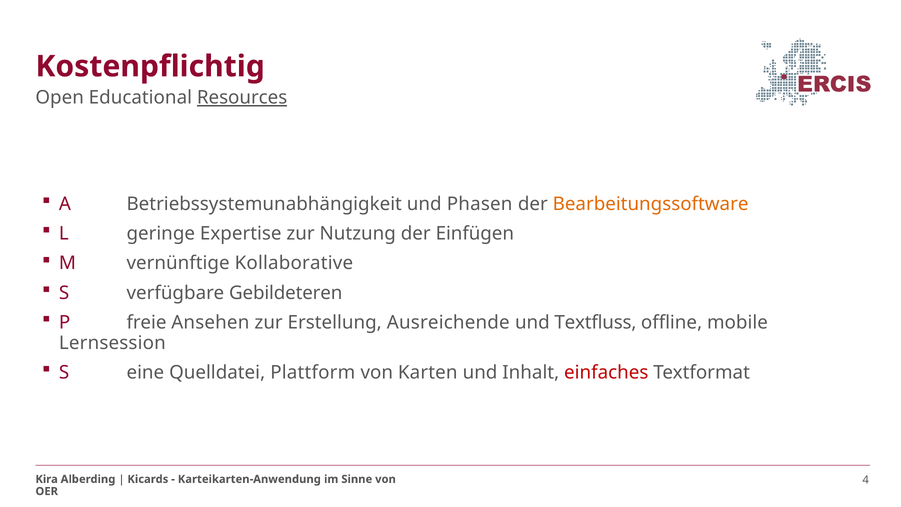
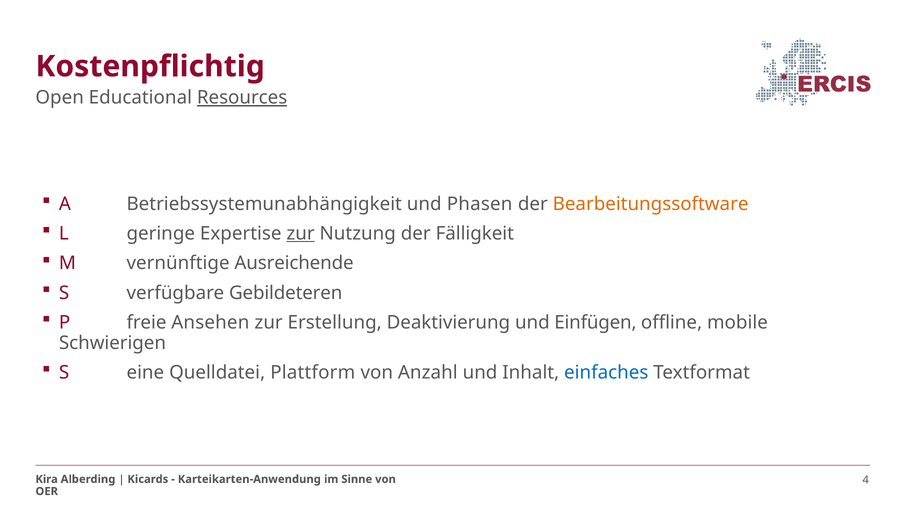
zur at (301, 233) underline: none -> present
Einfügen: Einfügen -> Fälligkeit
Kollaborative: Kollaborative -> Ausreichende
Ausreichende: Ausreichende -> Deaktivierung
Textfluss: Textfluss -> Einfügen
Lernsession: Lernsession -> Schwierigen
Karten: Karten -> Anzahl
einfaches colour: red -> blue
